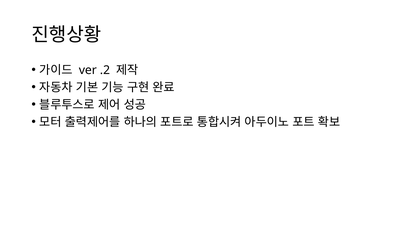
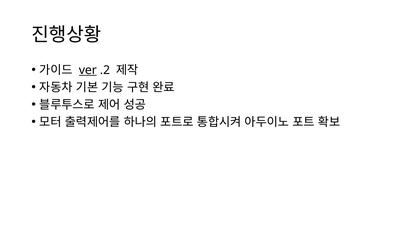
ver underline: none -> present
